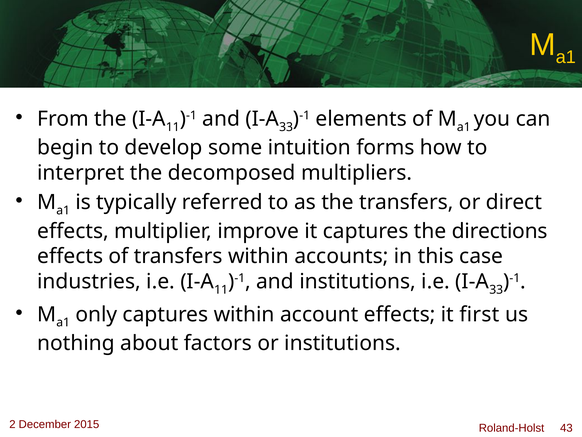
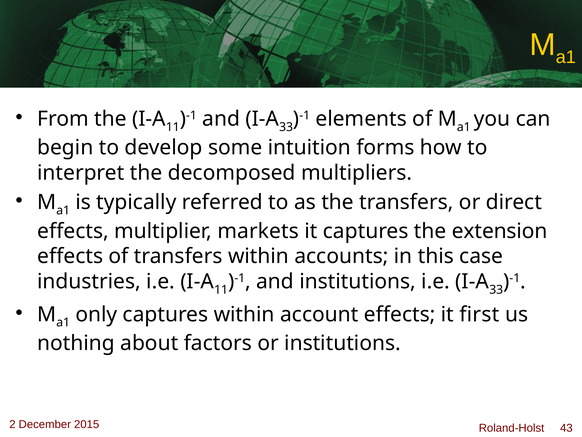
improve: improve -> markets
directions: directions -> extension
